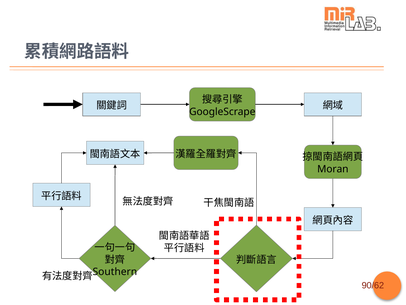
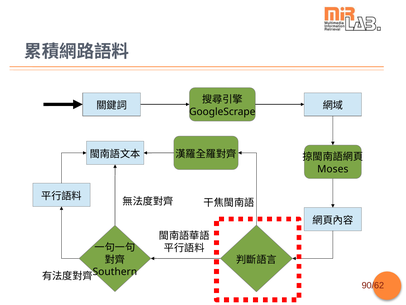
Moran: Moran -> Moses
